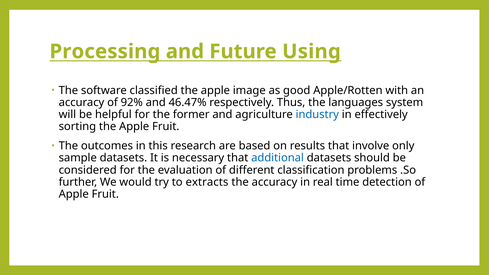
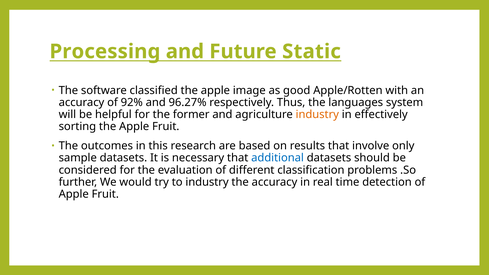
Using: Using -> Static
46.47%: 46.47% -> 96.27%
industry at (317, 115) colour: blue -> orange
to extracts: extracts -> industry
